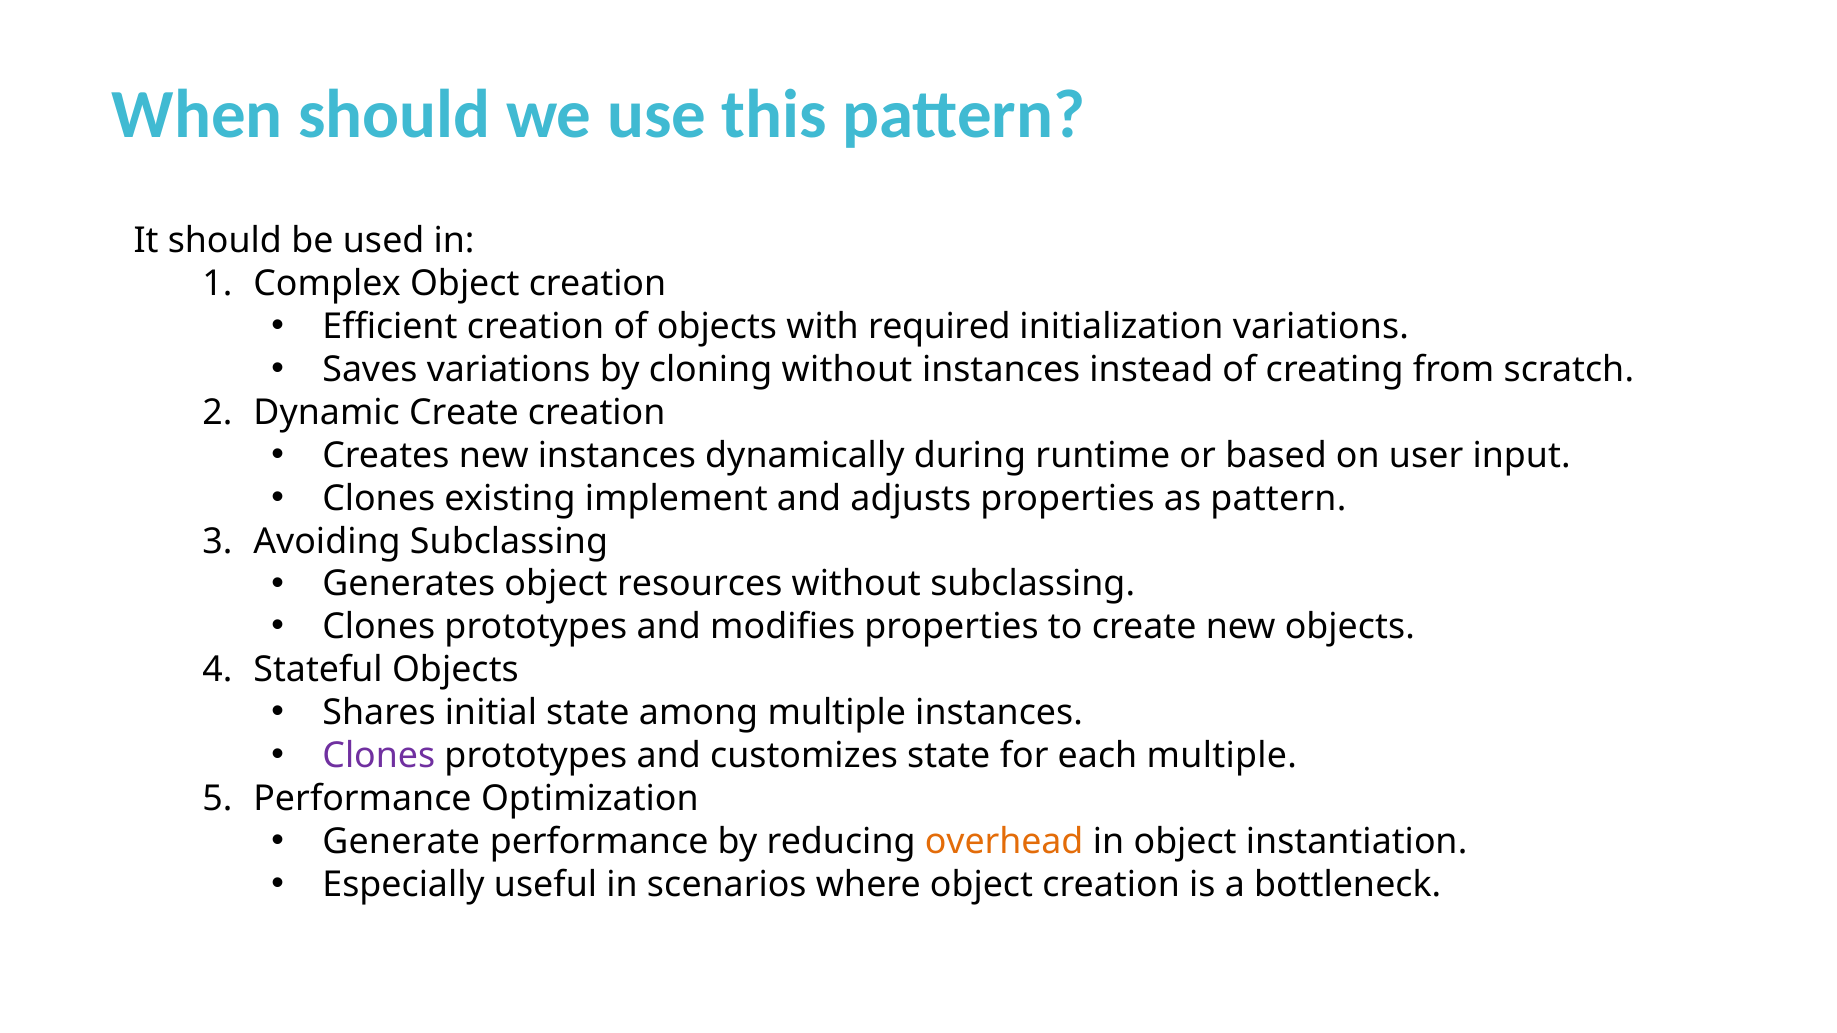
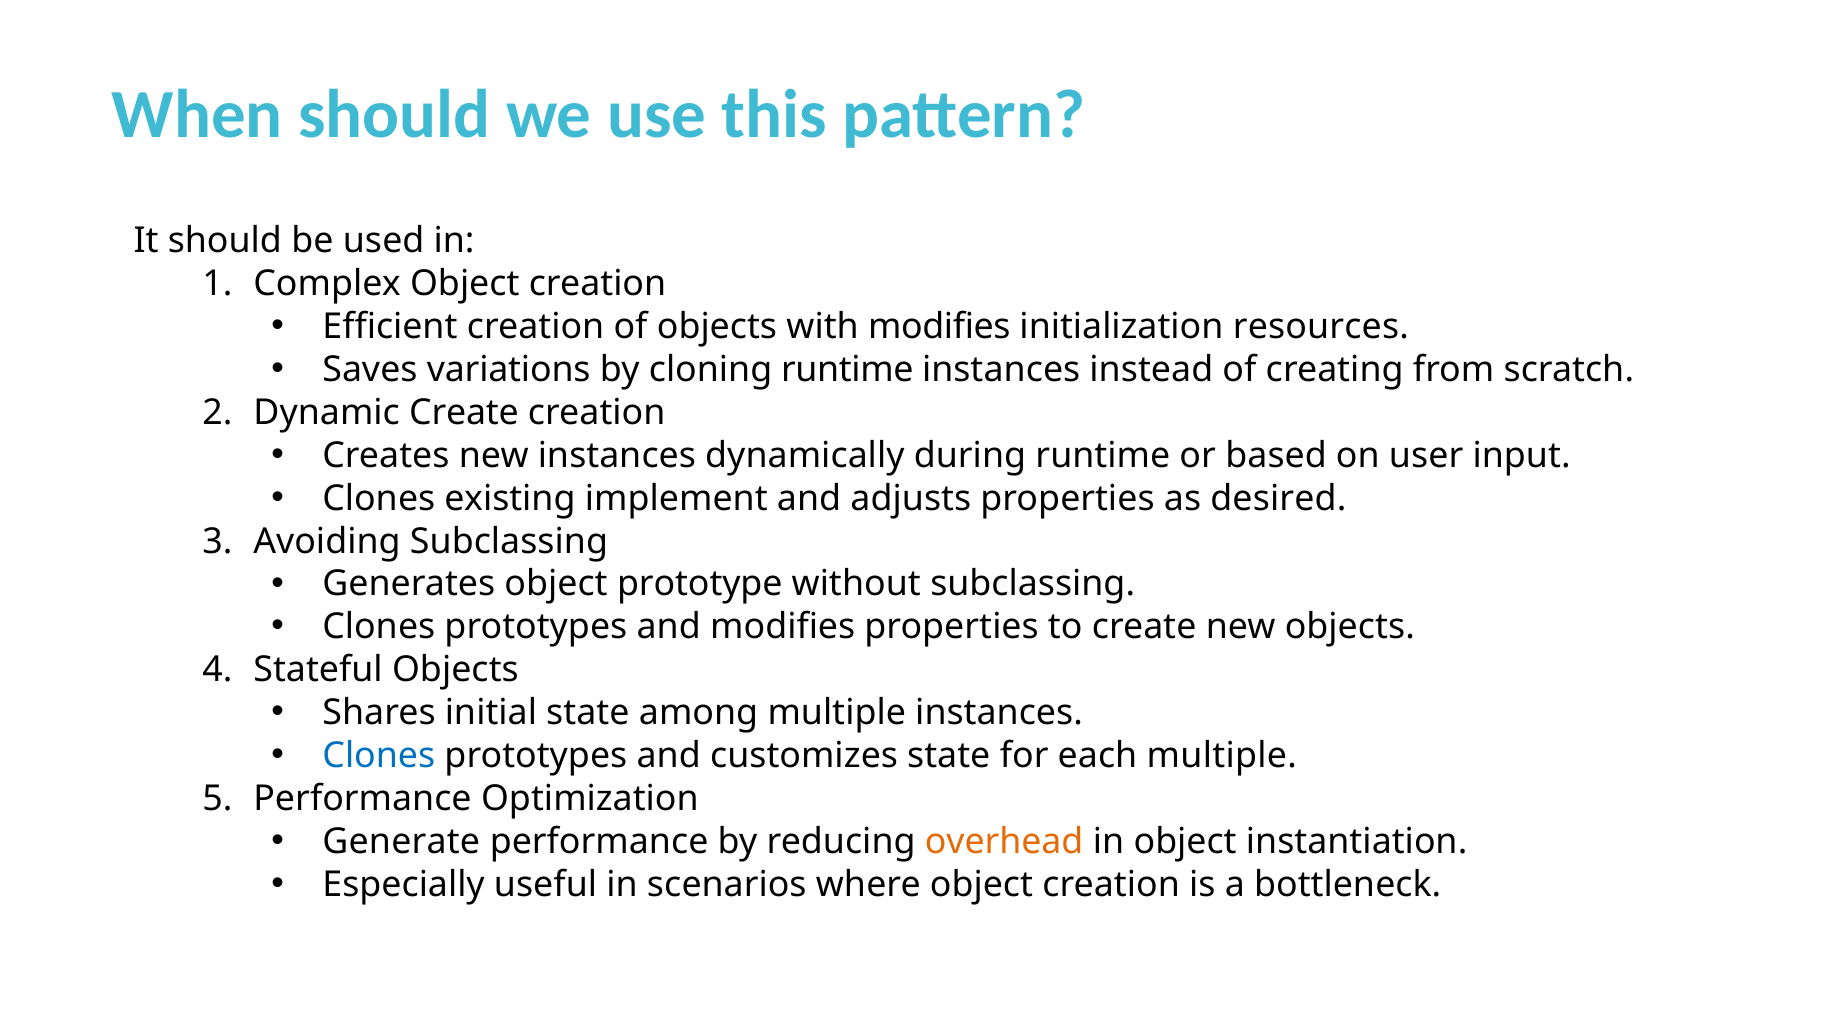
with required: required -> modifies
initialization variations: variations -> resources
cloning without: without -> runtime
as pattern: pattern -> desired
resources: resources -> prototype
Clones at (379, 756) colour: purple -> blue
